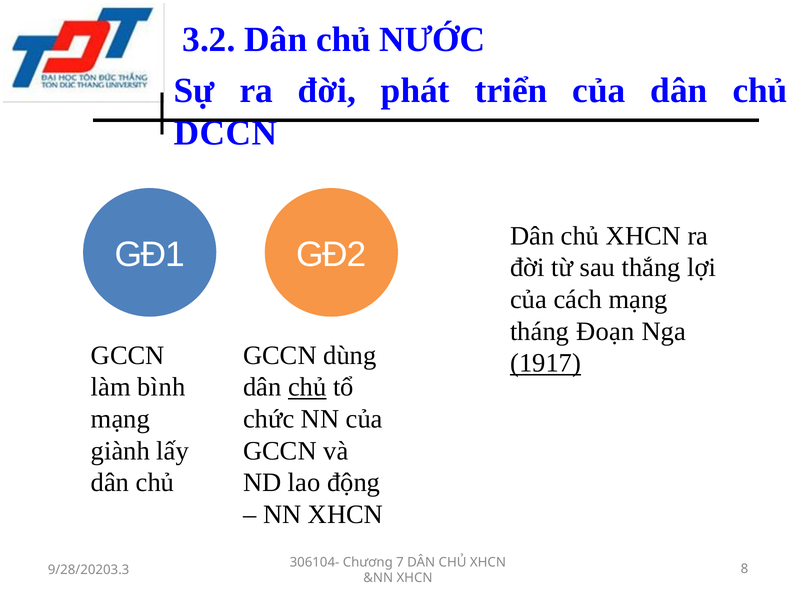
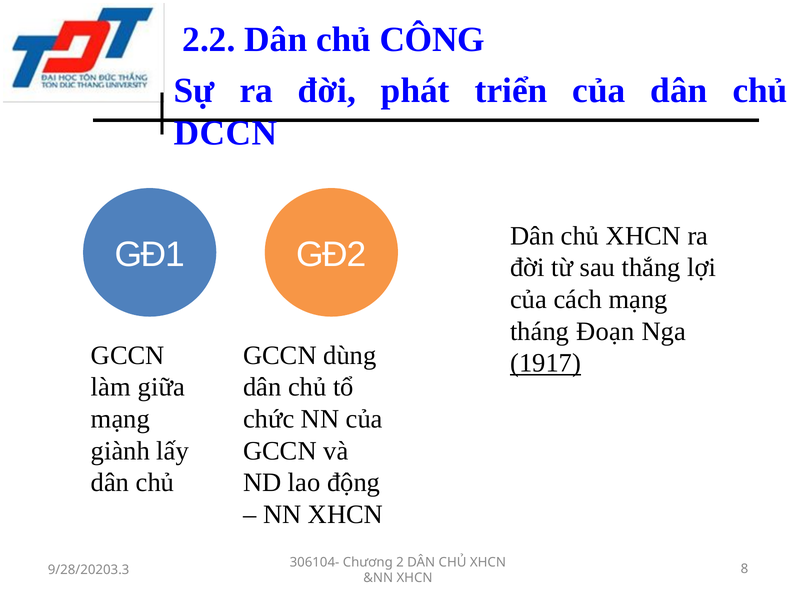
3.2: 3.2 -> 2.2
NƯỚC: NƯỚC -> CÔNG
bình: bình -> giữa
chủ at (307, 387) underline: present -> none
7: 7 -> 2
